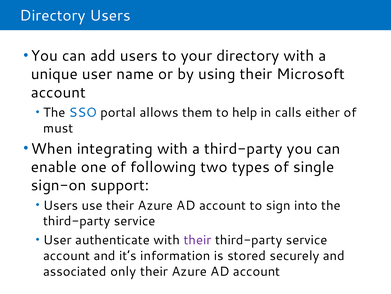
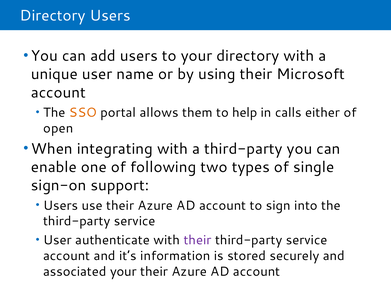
SSO colour: blue -> orange
must: must -> open
associated only: only -> your
